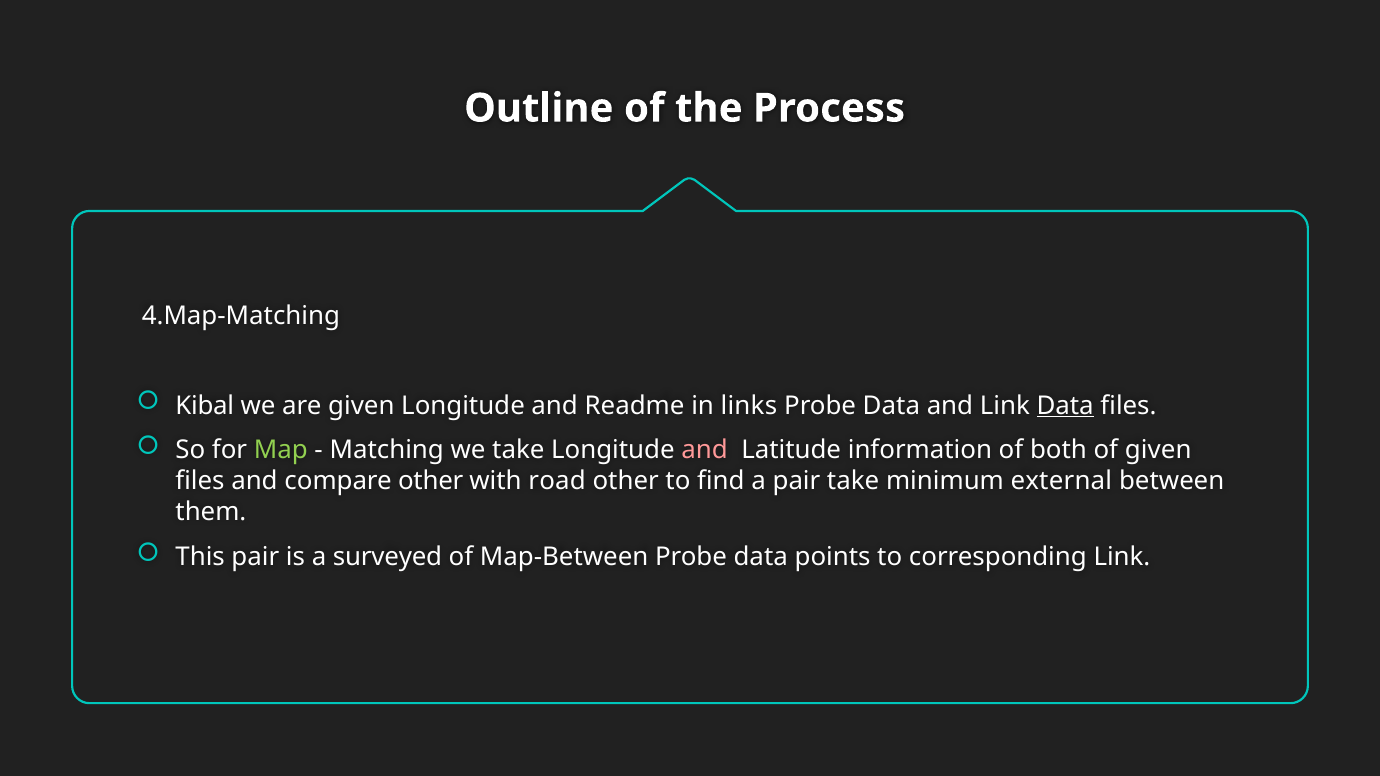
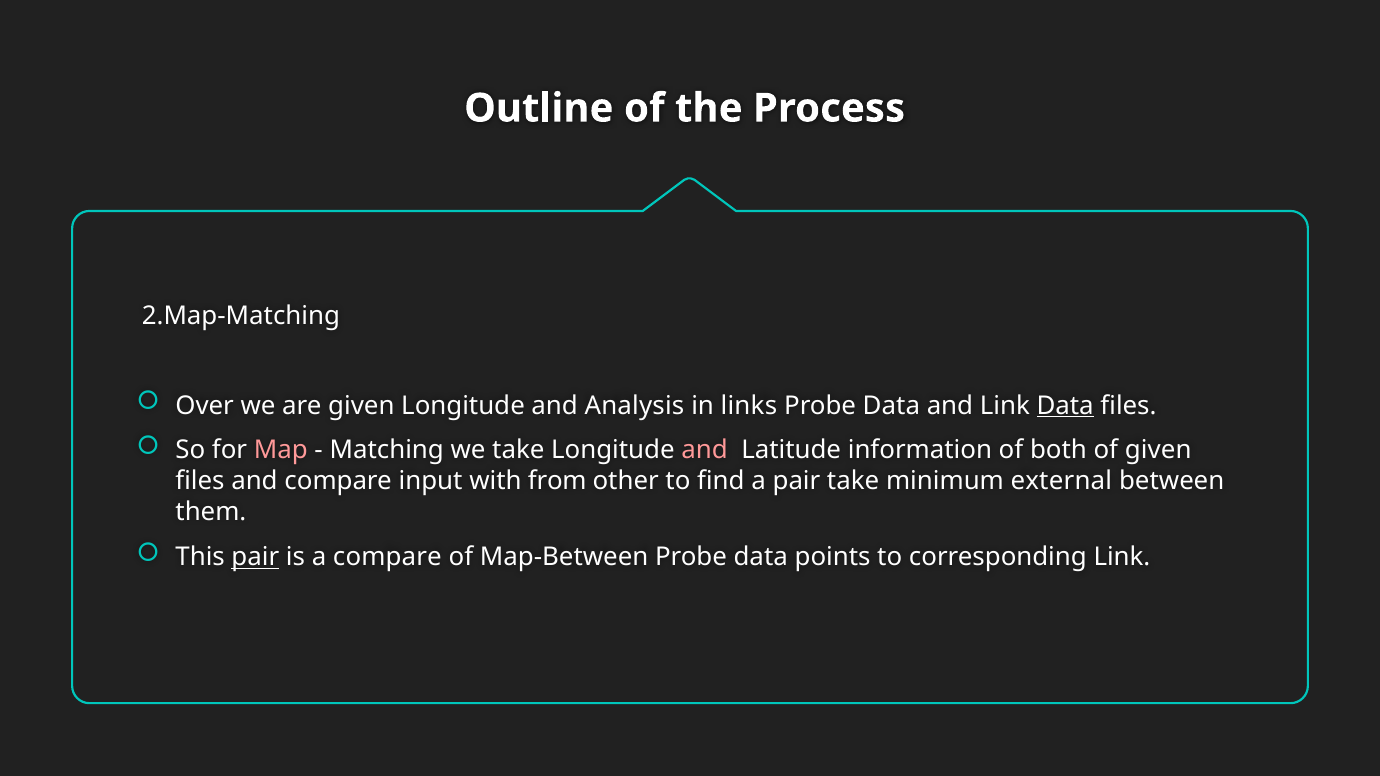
4.Map-Matching: 4.Map-Matching -> 2.Map-Matching
Kibal: Kibal -> Over
Readme: Readme -> Analysis
Map colour: light green -> pink
compare other: other -> input
road: road -> from
pair at (255, 557) underline: none -> present
a surveyed: surveyed -> compare
